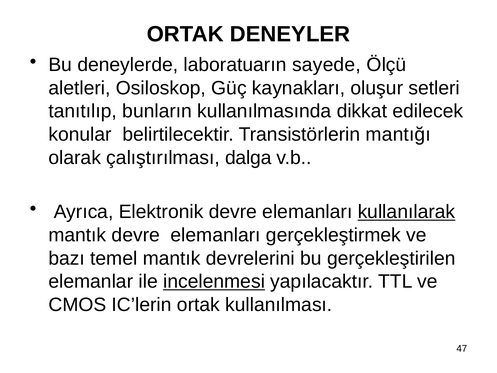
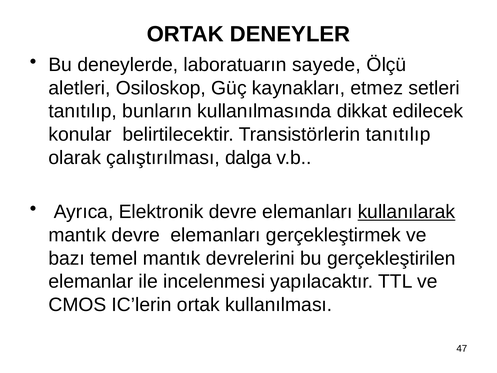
oluşur: oluşur -> etmez
Transistörlerin mantığı: mantığı -> tanıtılıp
incelenmesi underline: present -> none
